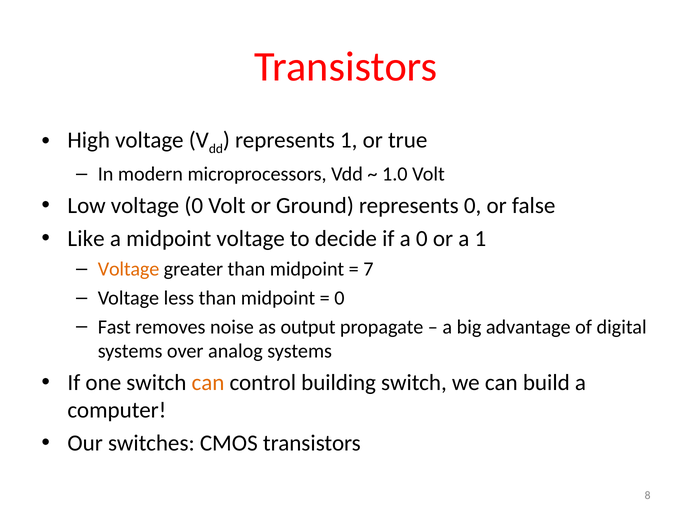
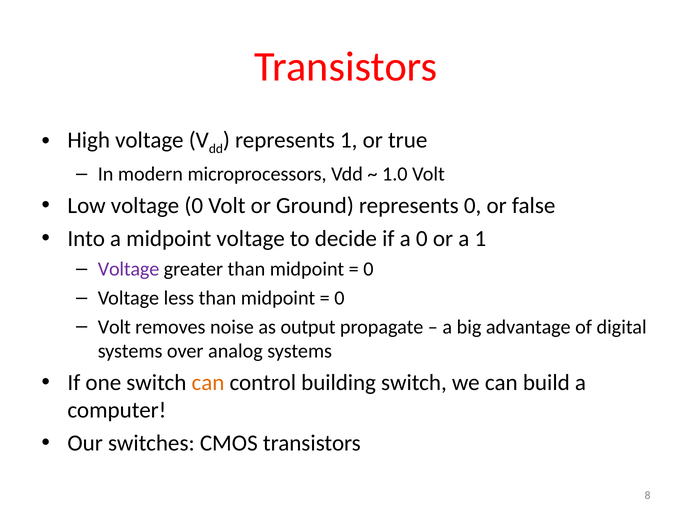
Like: Like -> Into
Voltage at (129, 269) colour: orange -> purple
7 at (368, 269): 7 -> 0
Fast at (114, 327): Fast -> Volt
